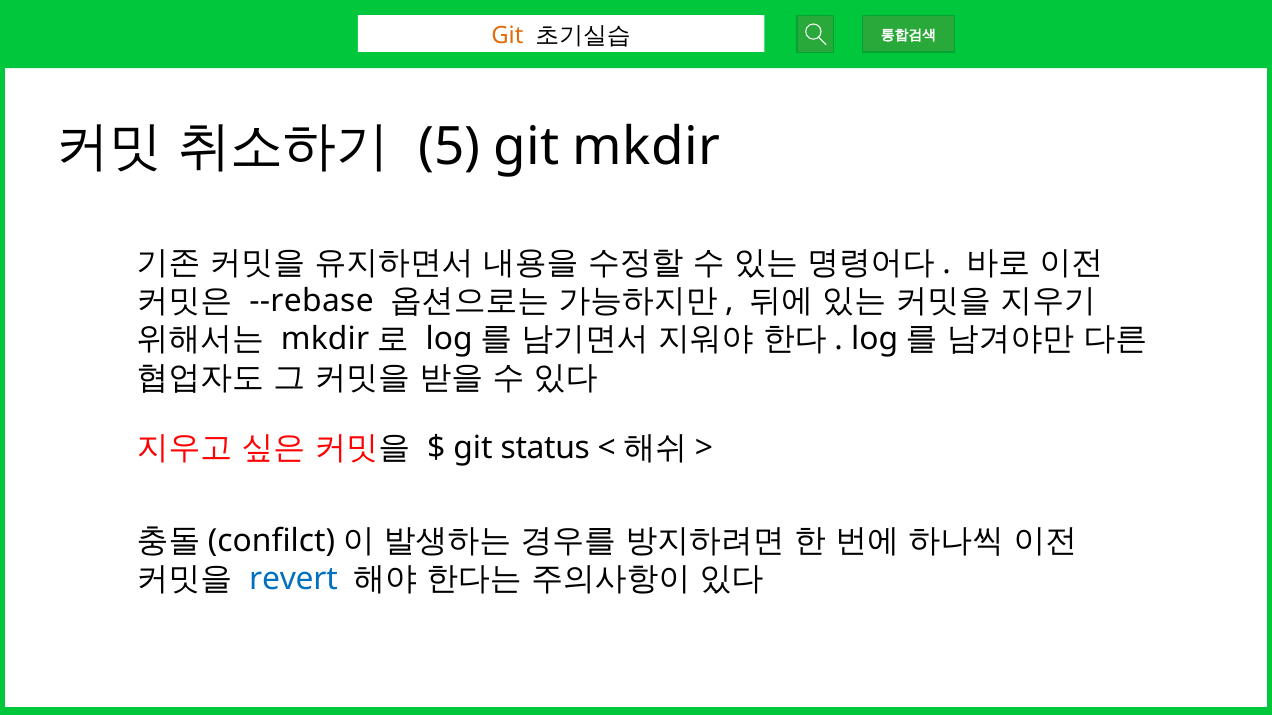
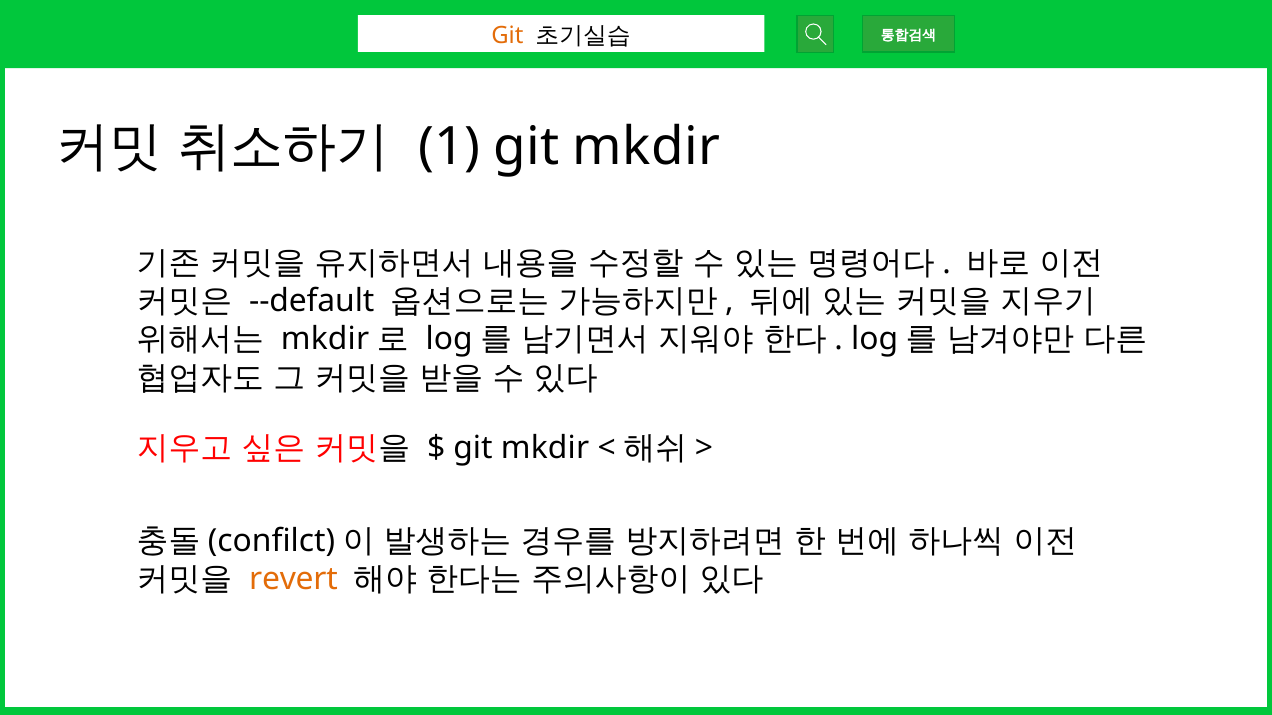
5: 5 -> 1
--rebase: --rebase -> --default
status at (545, 449): status -> mkdir
revert colour: blue -> orange
